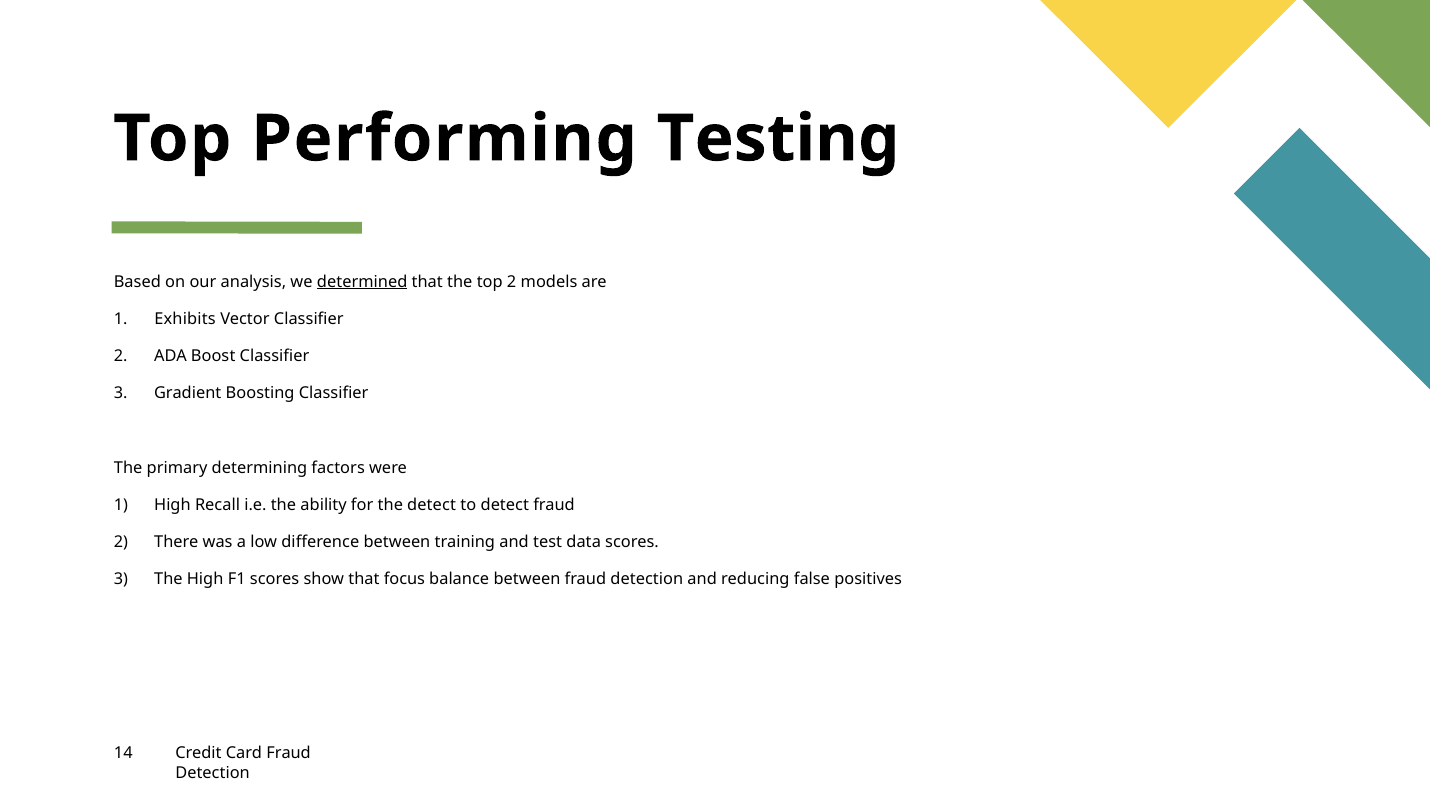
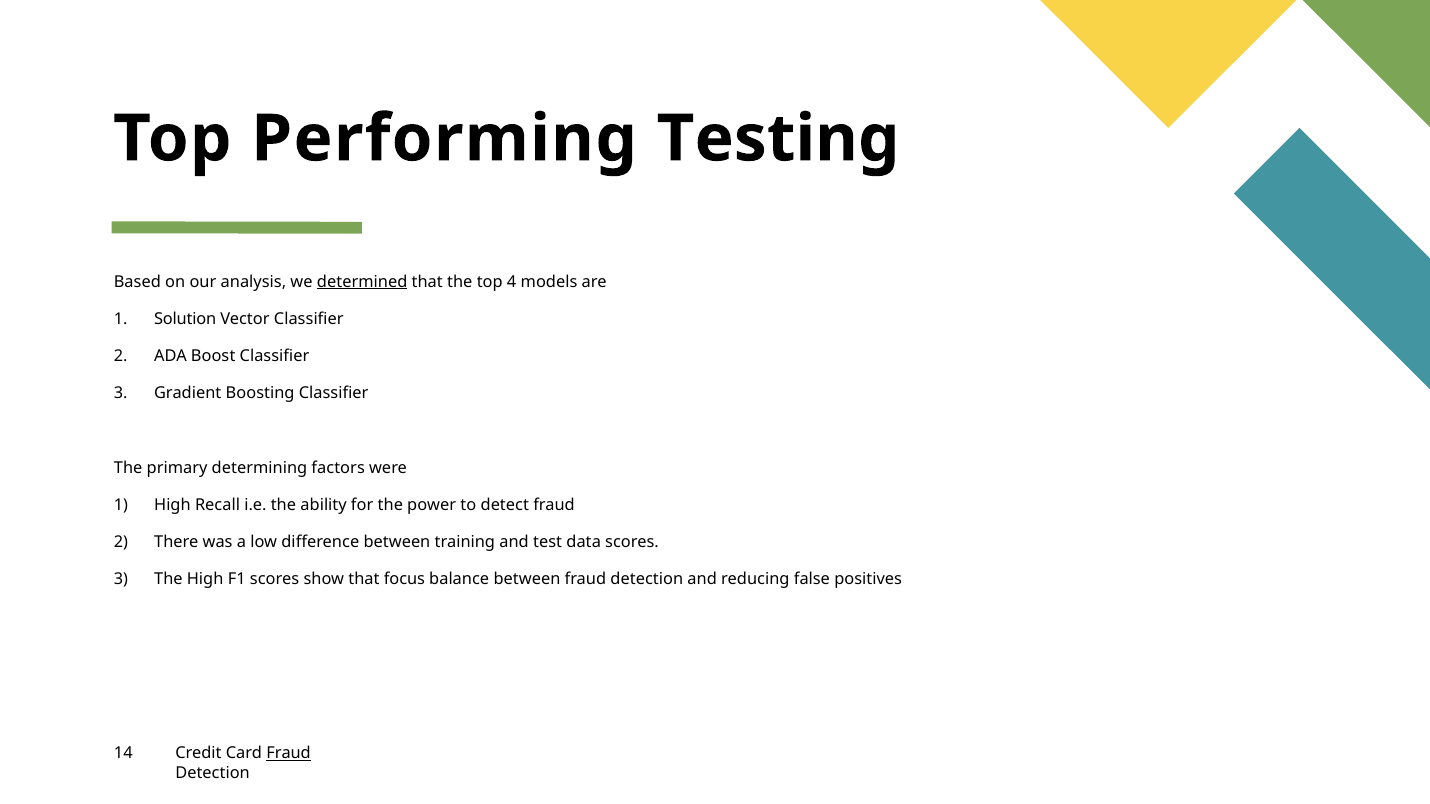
top 2: 2 -> 4
Exhibits: Exhibits -> Solution
the detect: detect -> power
Fraud at (289, 754) underline: none -> present
